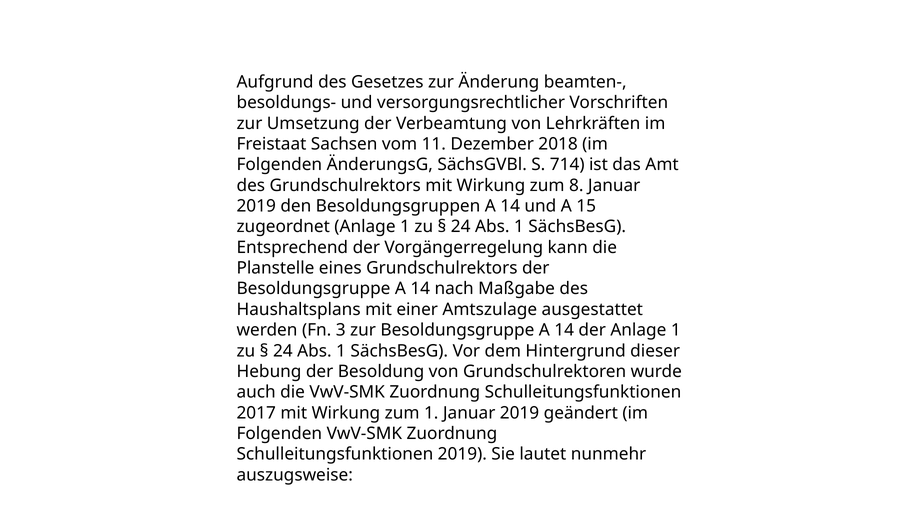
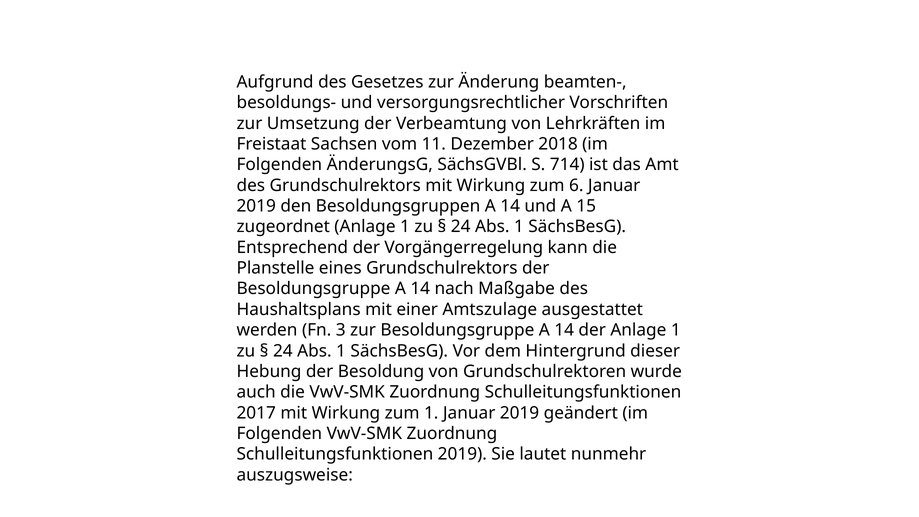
8: 8 -> 6
